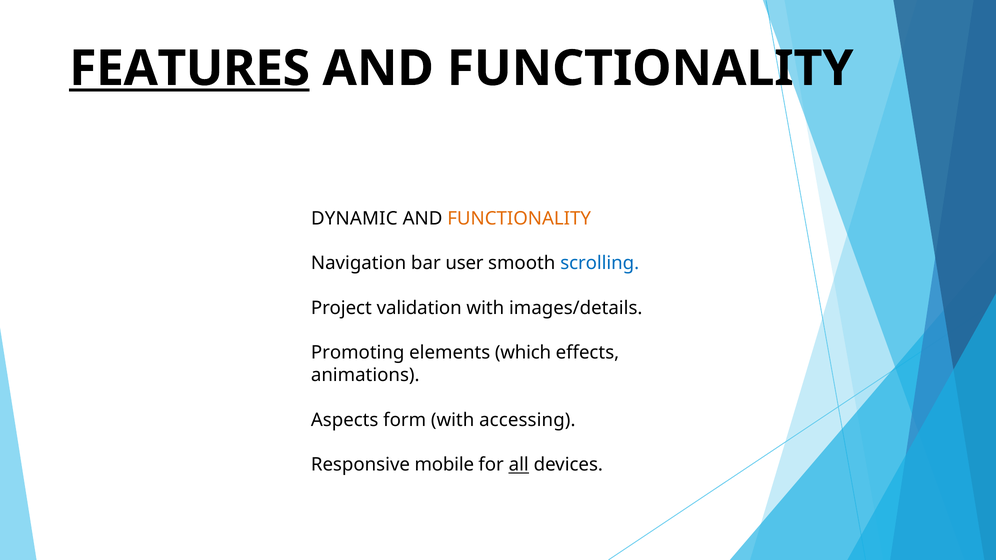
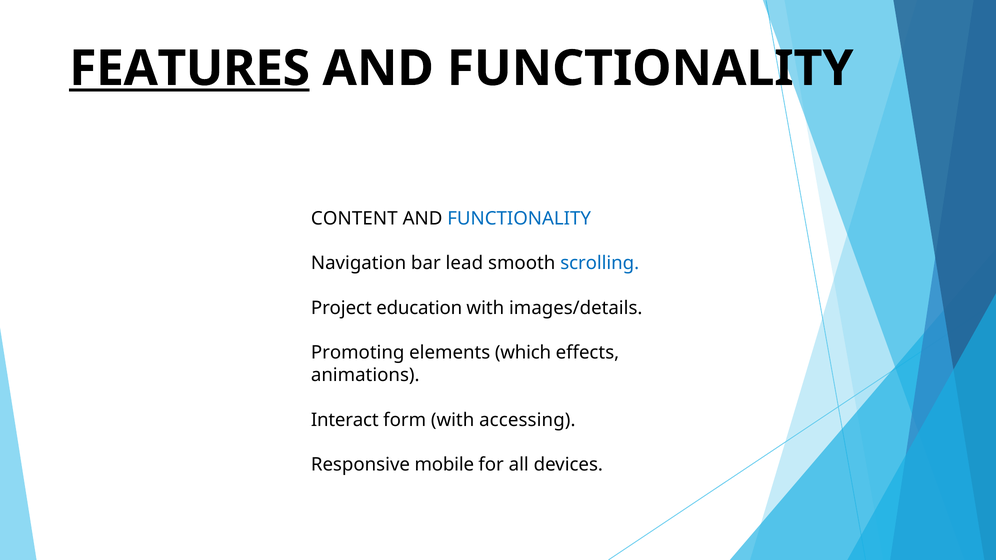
DYNAMIC: DYNAMIC -> CONTENT
FUNCTIONALITY at (519, 219) colour: orange -> blue
user: user -> lead
validation: validation -> education
Aspects: Aspects -> Interact
all underline: present -> none
